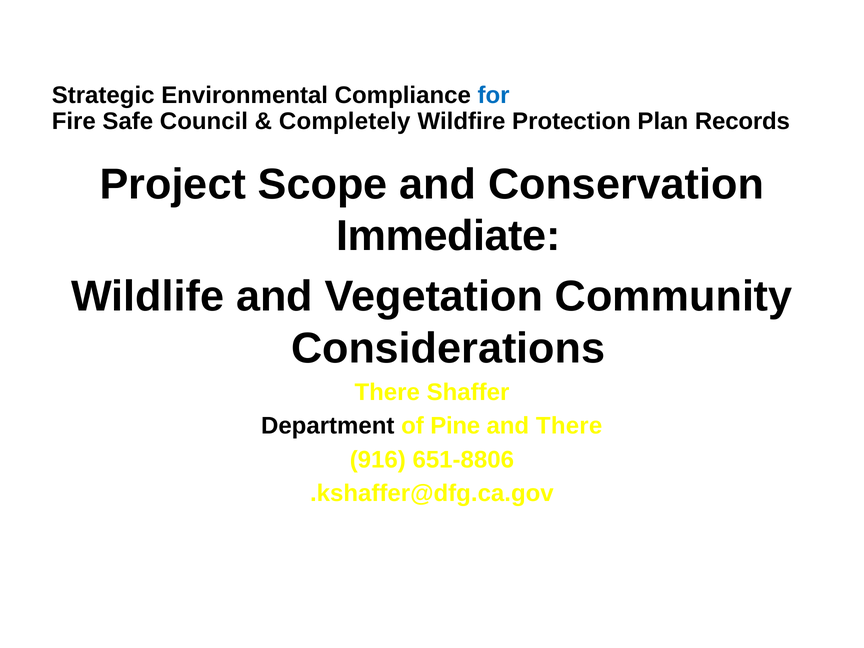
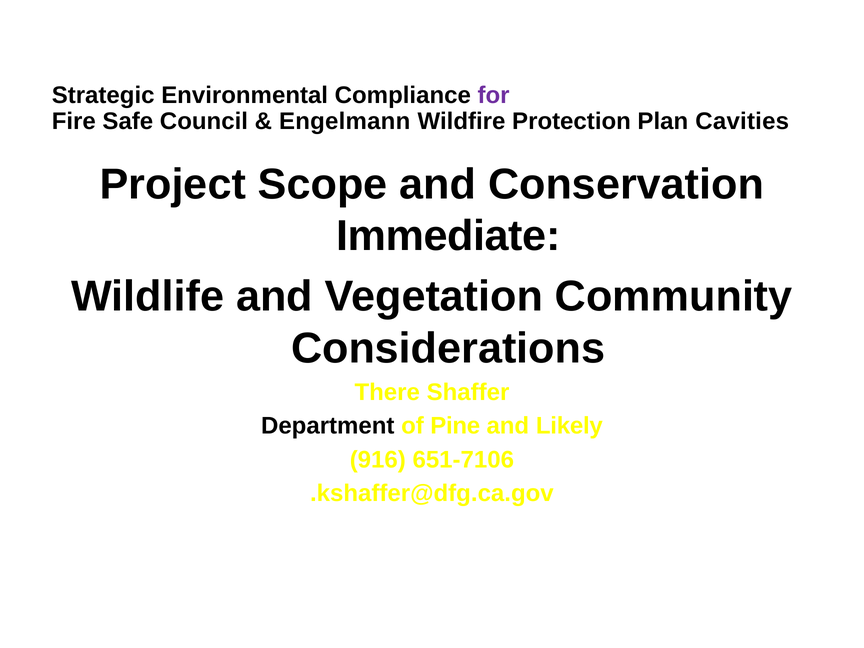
for colour: blue -> purple
Completely: Completely -> Engelmann
Records: Records -> Cavities
and There: There -> Likely
651-8806: 651-8806 -> 651-7106
